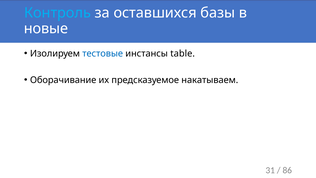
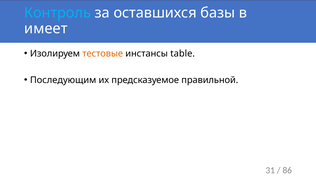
новые: новые -> имеет
тестовые colour: blue -> orange
Оборачивание: Оборачивание -> Последующим
накатываем: накатываем -> правильной
